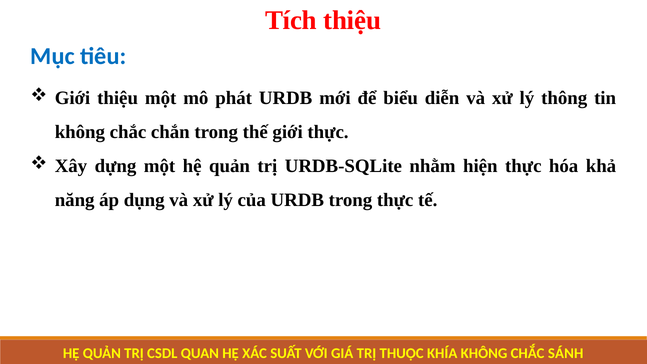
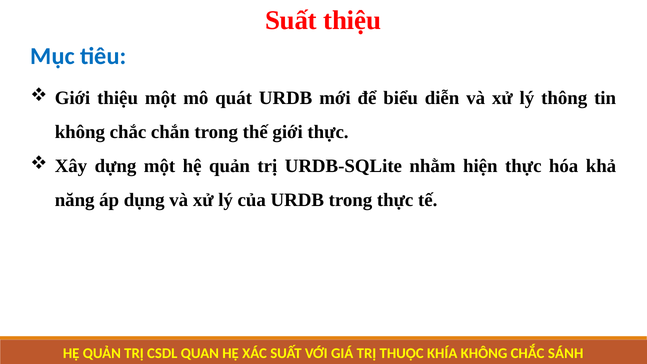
Tích at (291, 20): Tích -> Suất
phát: phát -> quát
